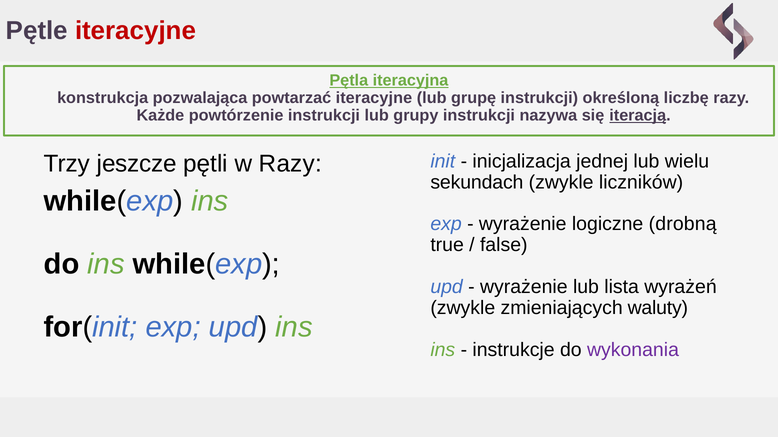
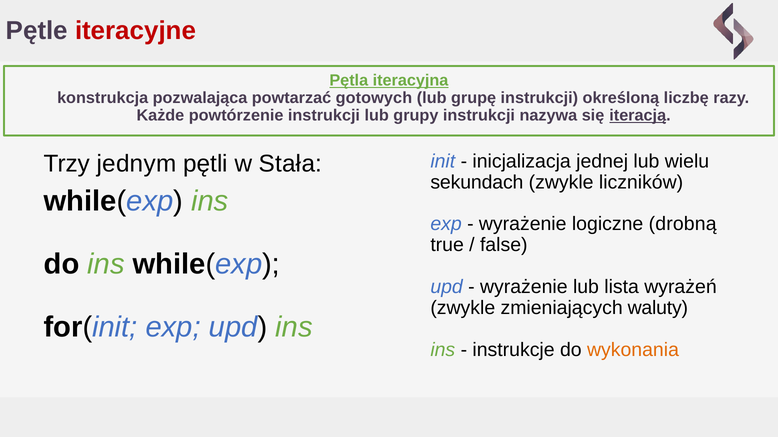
powtarzać iteracyjne: iteracyjne -> gotowych
jeszcze: jeszcze -> jednym
w Razy: Razy -> Stała
wykonania colour: purple -> orange
